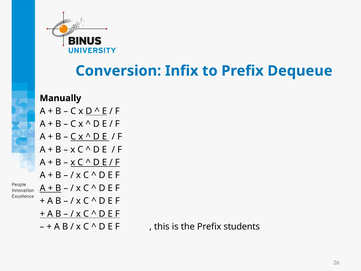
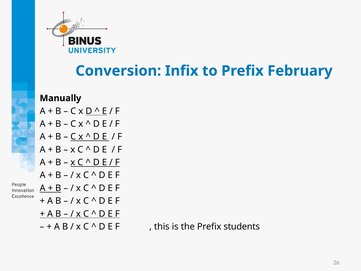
Dequeue: Dequeue -> February
